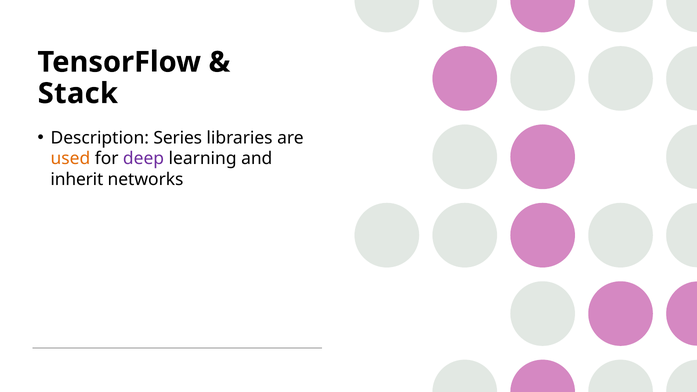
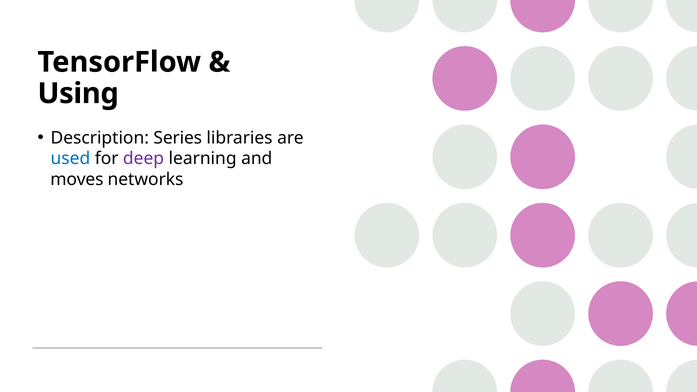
Stack: Stack -> Using
used colour: orange -> blue
inherit: inherit -> moves
